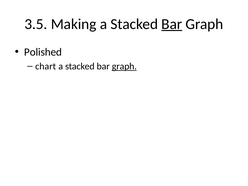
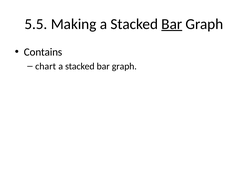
3.5: 3.5 -> 5.5
Polished: Polished -> Contains
graph at (124, 66) underline: present -> none
